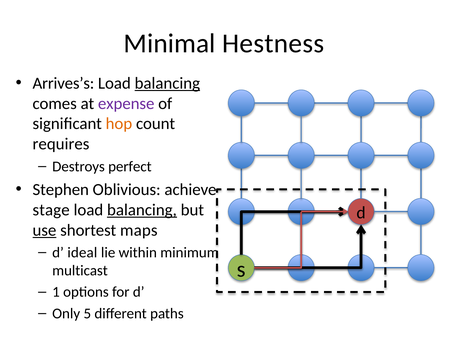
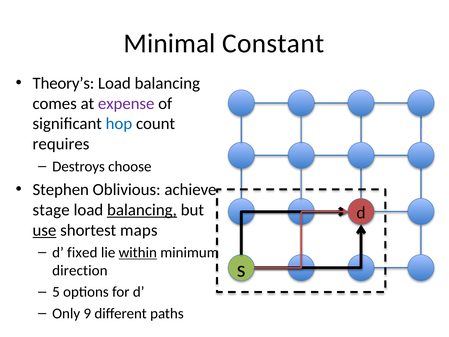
Hestness: Hestness -> Constant
Arrives’s: Arrives’s -> Theory’s
balancing at (167, 83) underline: present -> none
hop colour: orange -> blue
perfect: perfect -> choose
ideal: ideal -> fixed
within underline: none -> present
multicast: multicast -> direction
1: 1 -> 5
5: 5 -> 9
